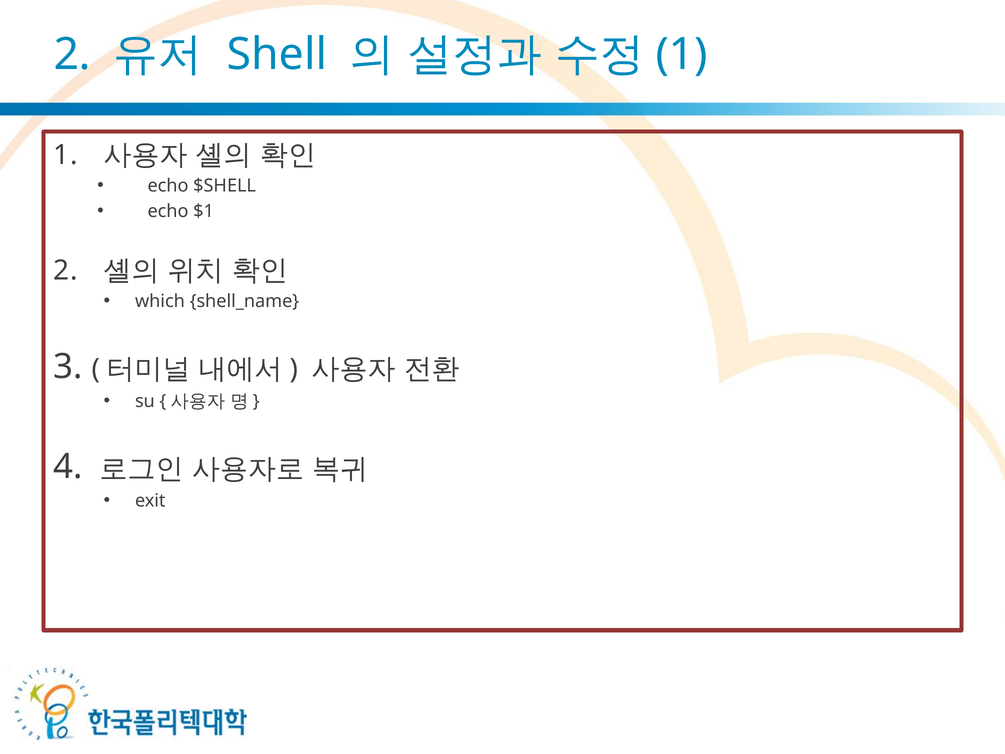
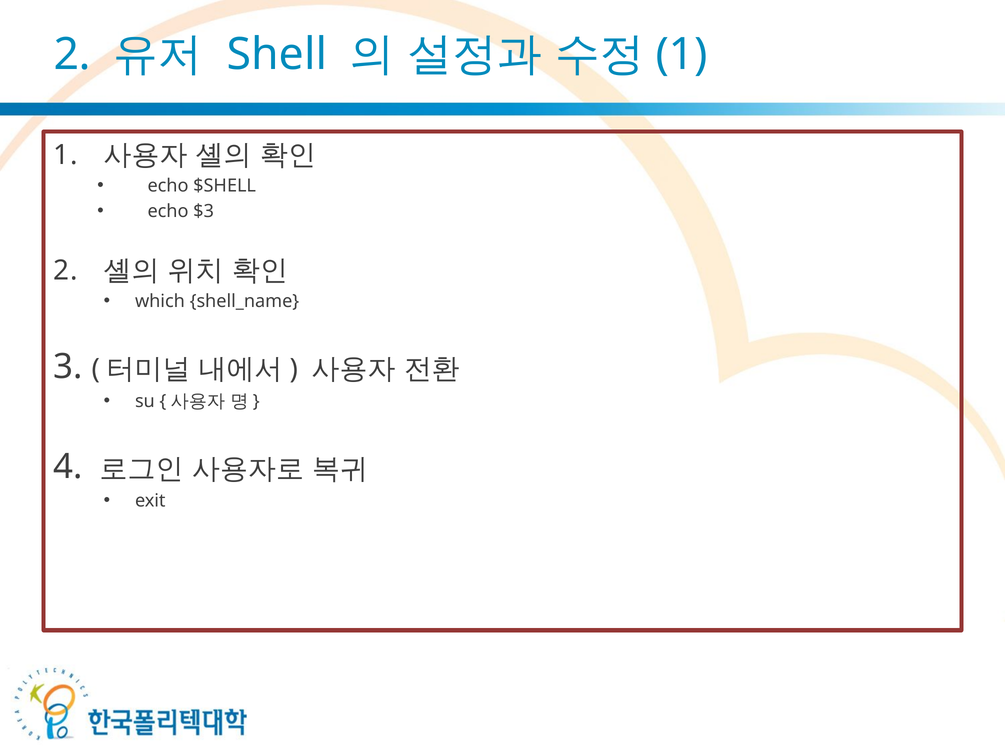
$1: $1 -> $3
